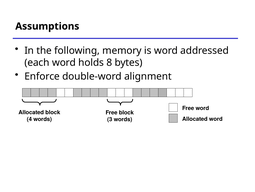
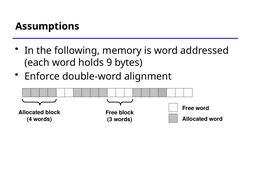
8: 8 -> 9
